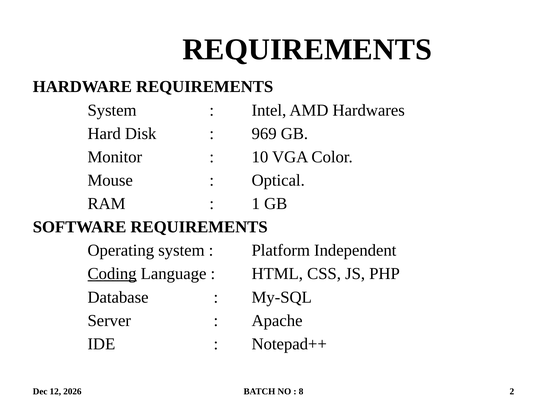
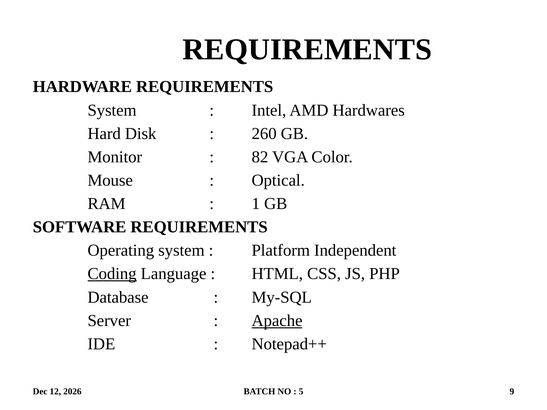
969: 969 -> 260
10: 10 -> 82
Apache underline: none -> present
8: 8 -> 5
2: 2 -> 9
